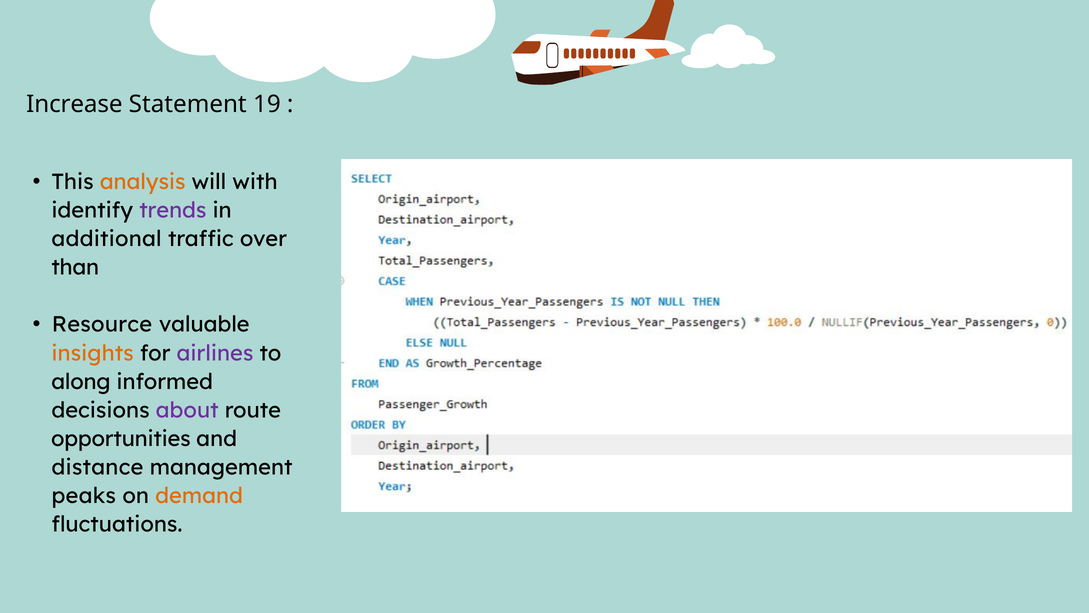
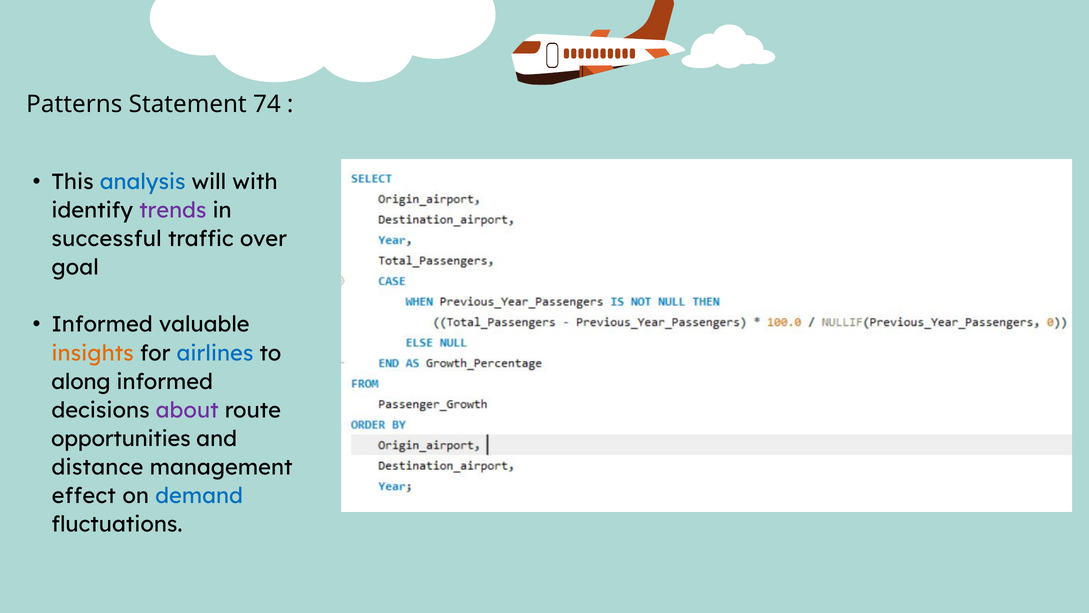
Increase: Increase -> Patterns
19: 19 -> 74
analysis colour: orange -> blue
additional: additional -> successful
than: than -> goal
Resource at (102, 325): Resource -> Informed
airlines colour: purple -> blue
peaks: peaks -> effect
demand colour: orange -> blue
